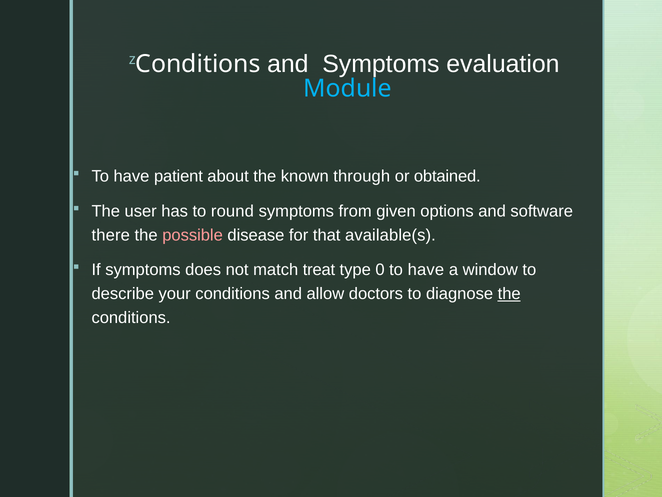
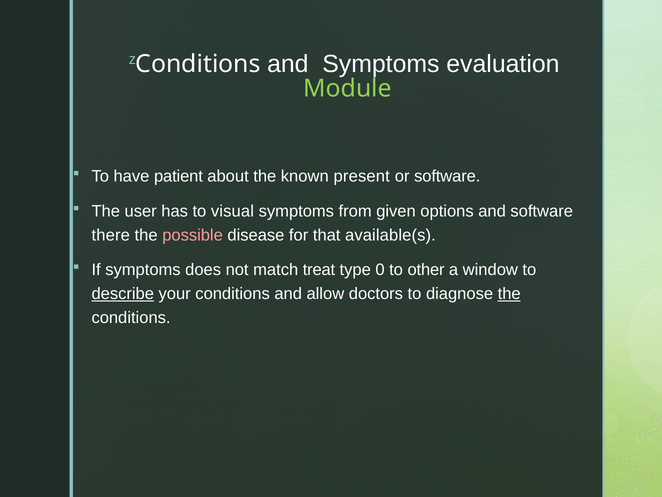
Module colour: light blue -> light green
through: through -> present
or obtained: obtained -> software
round: round -> visual
0 to have: have -> other
describe underline: none -> present
